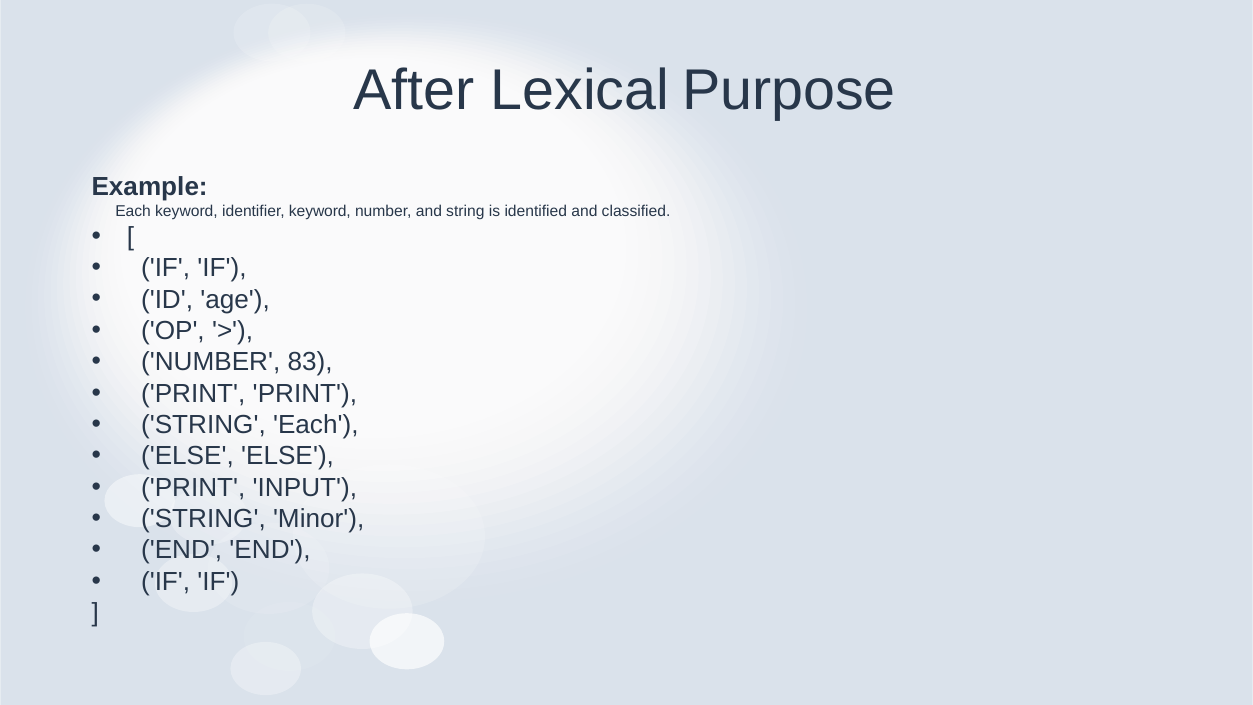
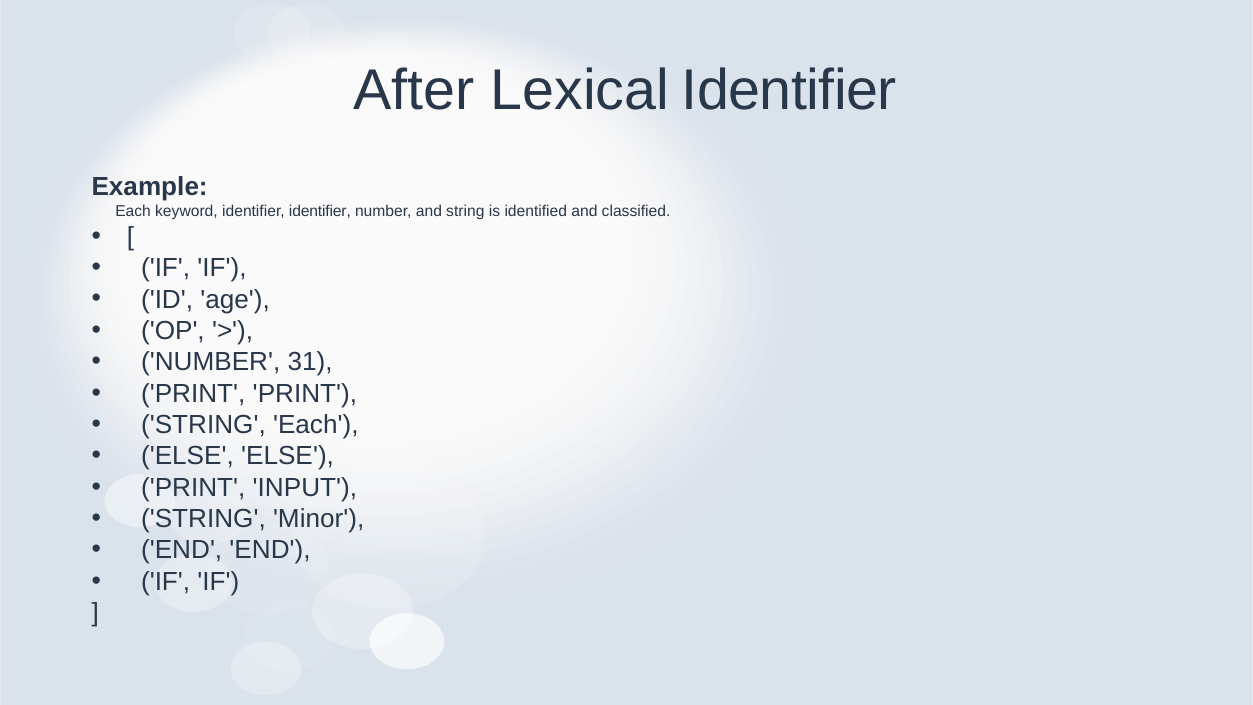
Lexical Purpose: Purpose -> Identifier
identifier keyword: keyword -> identifier
83: 83 -> 31
